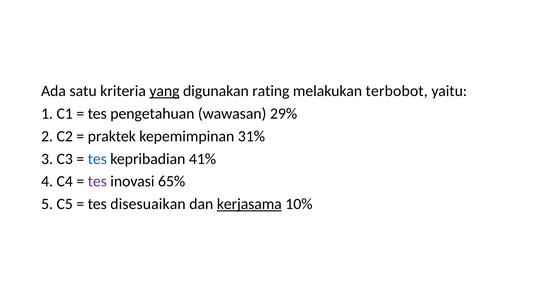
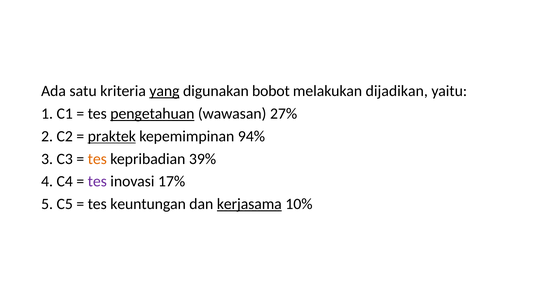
rating: rating -> bobot
terbobot: terbobot -> dijadikan
pengetahuan underline: none -> present
29%: 29% -> 27%
praktek underline: none -> present
31%: 31% -> 94%
tes at (97, 159) colour: blue -> orange
41%: 41% -> 39%
65%: 65% -> 17%
disesuaikan: disesuaikan -> keuntungan
